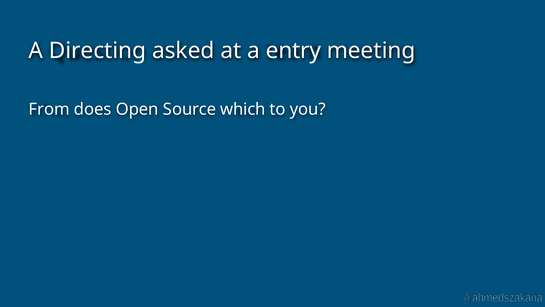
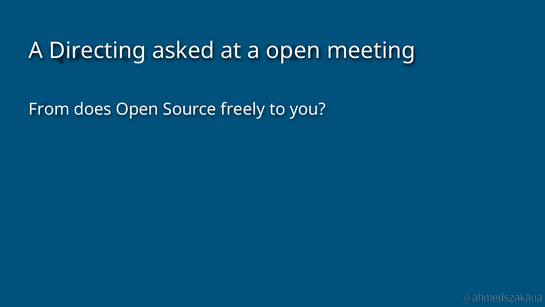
a entry: entry -> open
which: which -> freely
